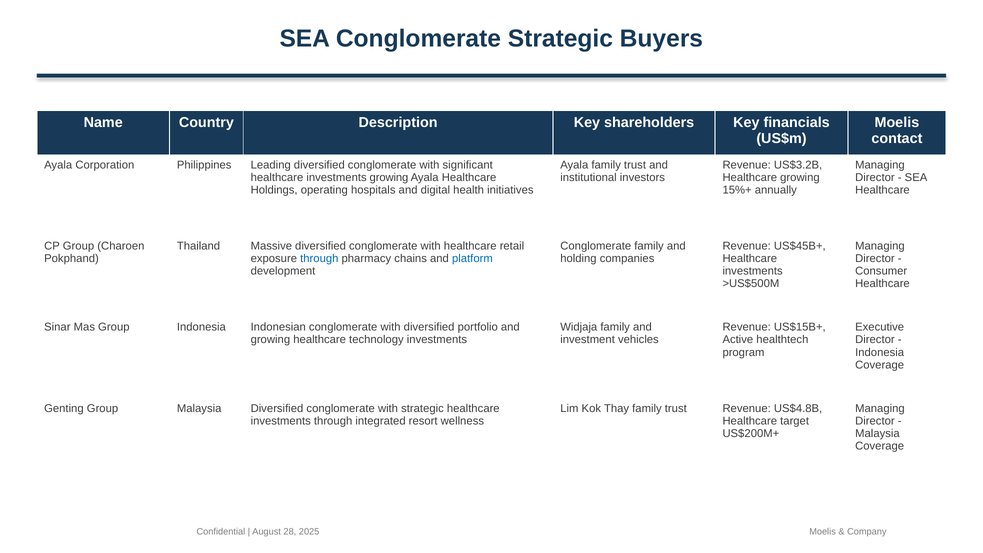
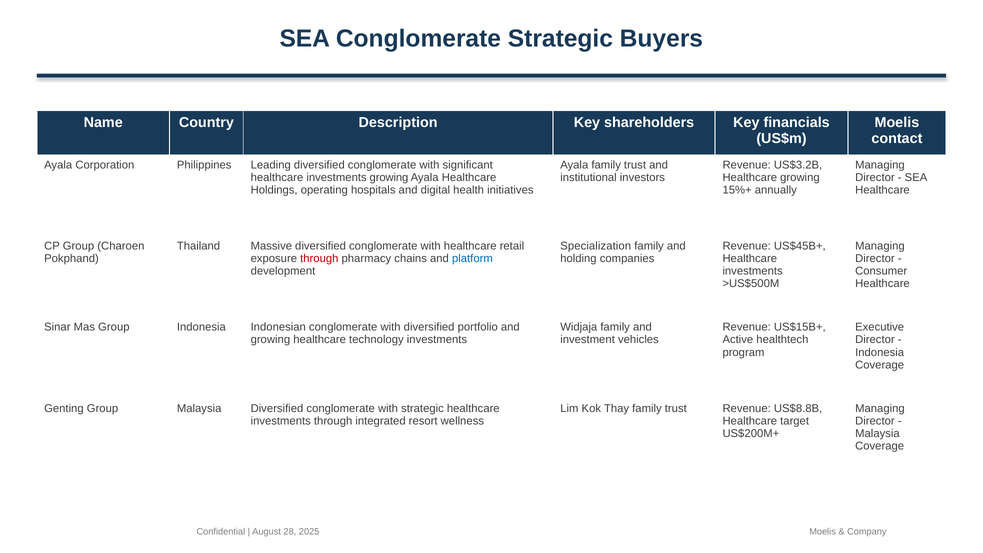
Conglomerate at (596, 246): Conglomerate -> Specialization
through at (319, 259) colour: blue -> red
US$4.8B: US$4.8B -> US$8.8B
